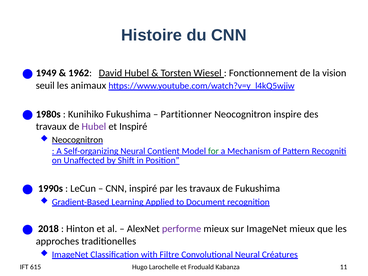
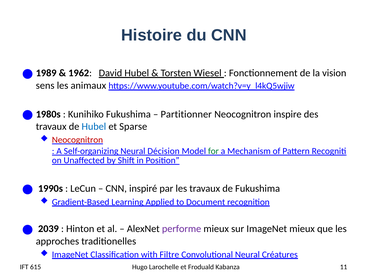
1949: 1949 -> 1989
seuil: seuil -> sens
Hubel at (94, 126) colour: purple -> blue
et Inspiré: Inspiré -> Sparse
Neocognitron at (77, 140) colour: black -> red
Contient: Contient -> Décision
2018: 2018 -> 2039
